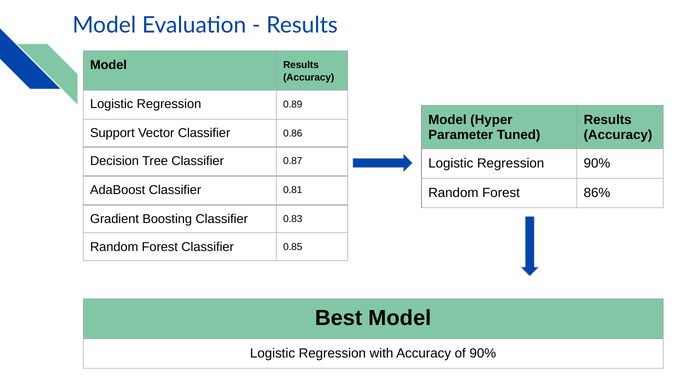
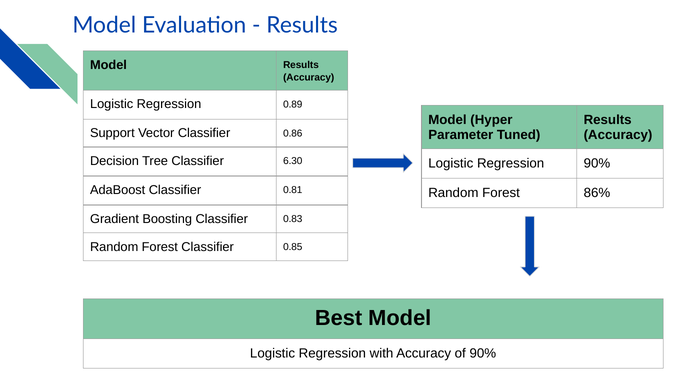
0.87: 0.87 -> 6.30
